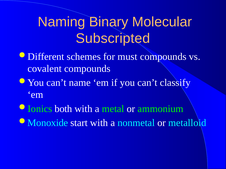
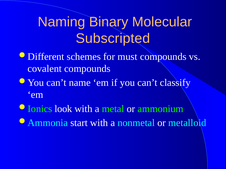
both: both -> look
Monoxide: Monoxide -> Ammonia
